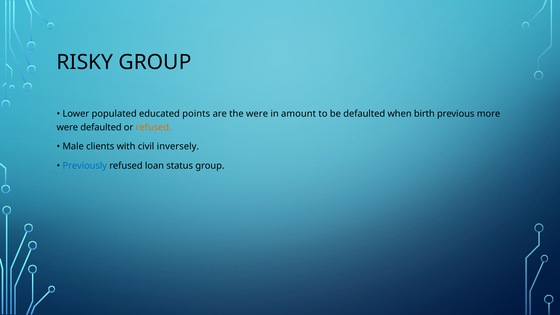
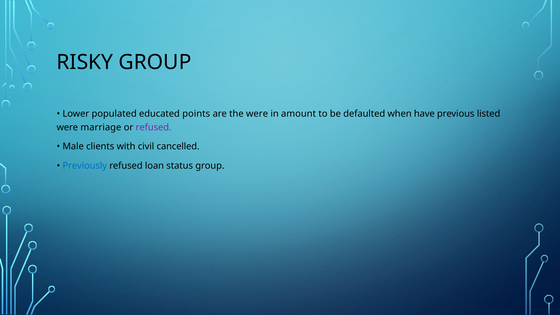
birth: birth -> have
more: more -> listed
were defaulted: defaulted -> marriage
refused at (154, 127) colour: orange -> purple
inversely: inversely -> cancelled
